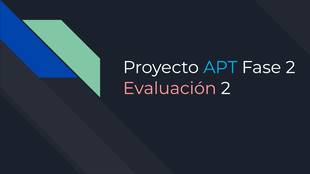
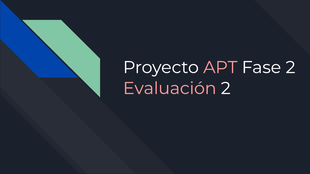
APT colour: light blue -> pink
